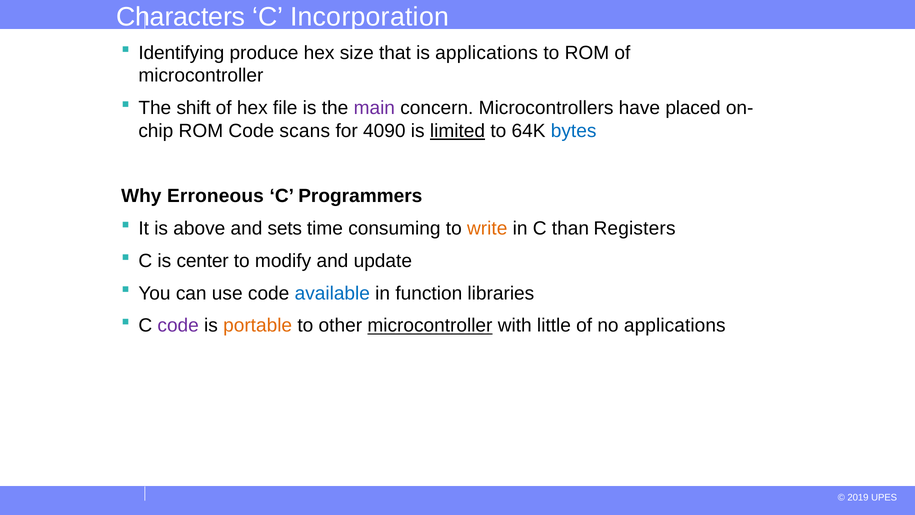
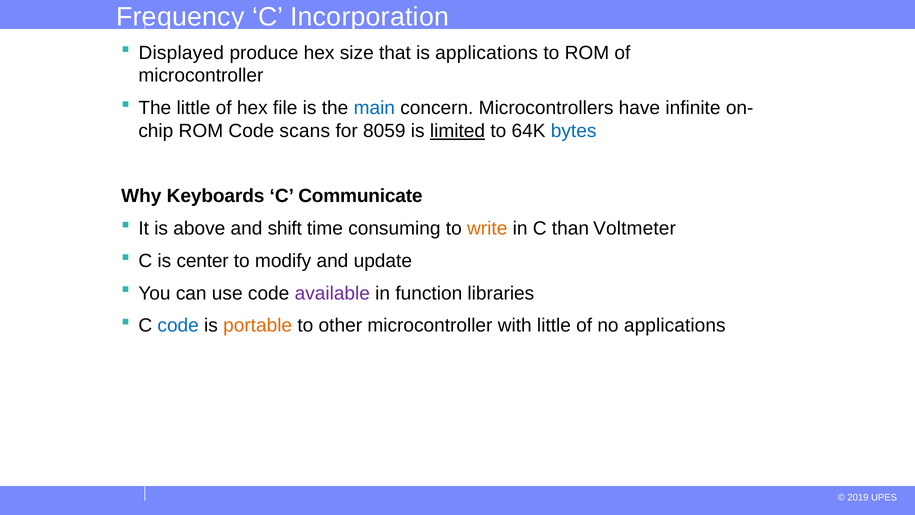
Characters: Characters -> Frequency
Identifying: Identifying -> Displayed
The shift: shift -> little
main colour: purple -> blue
placed: placed -> infinite
4090: 4090 -> 8059
Erroneous: Erroneous -> Keyboards
Programmers: Programmers -> Communicate
sets: sets -> shift
Registers: Registers -> Voltmeter
available colour: blue -> purple
code at (178, 325) colour: purple -> blue
microcontroller at (430, 325) underline: present -> none
